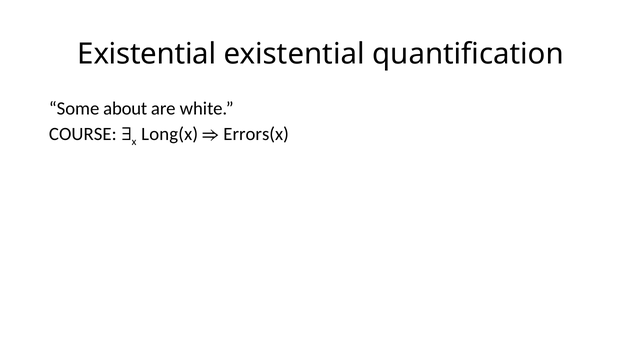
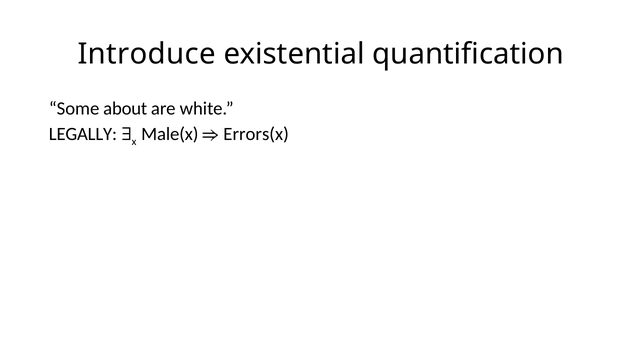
Existential at (147, 54): Existential -> Introduce
COURSE: COURSE -> LEGALLY
Long(x: Long(x -> Male(x
